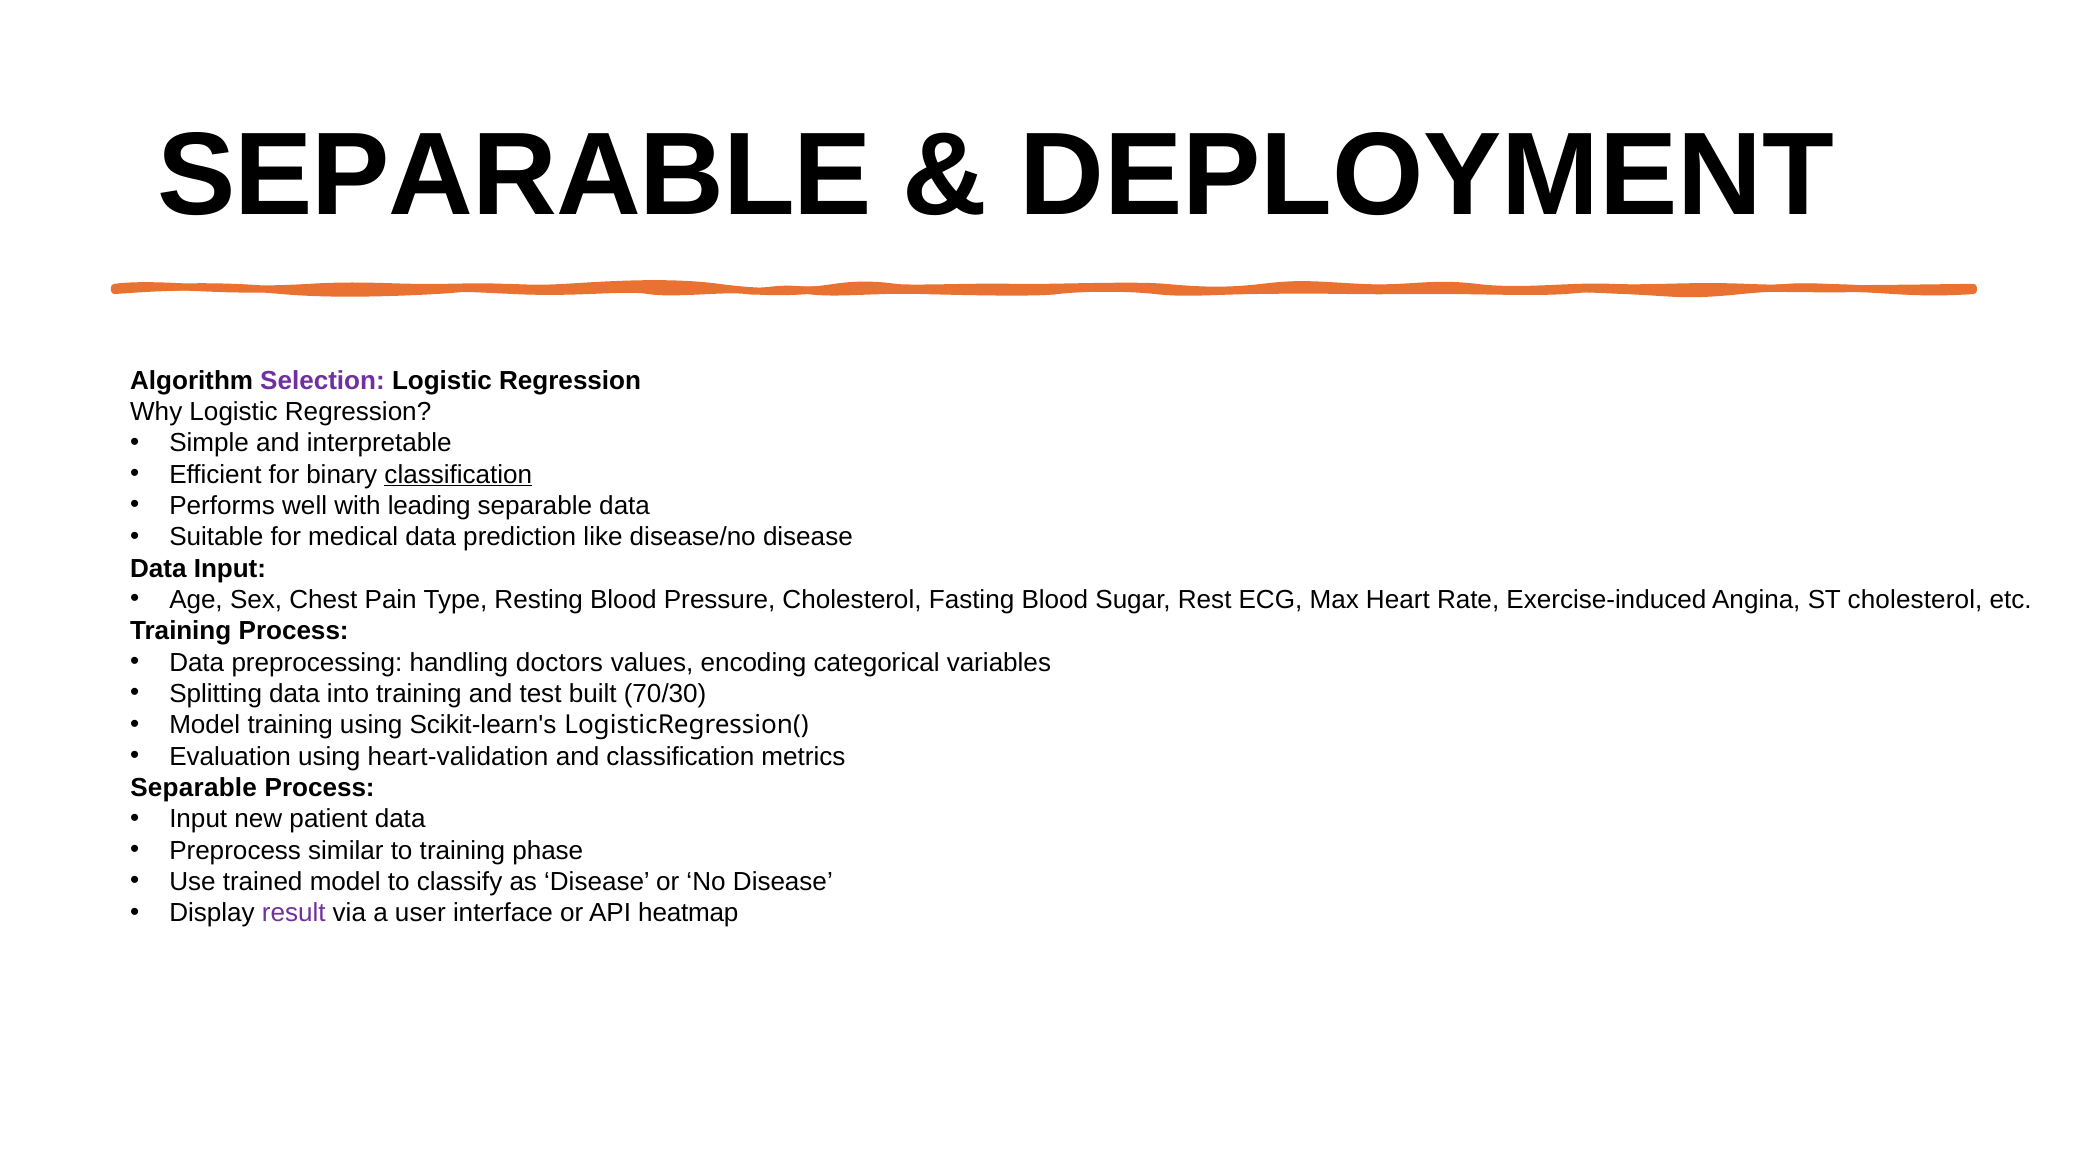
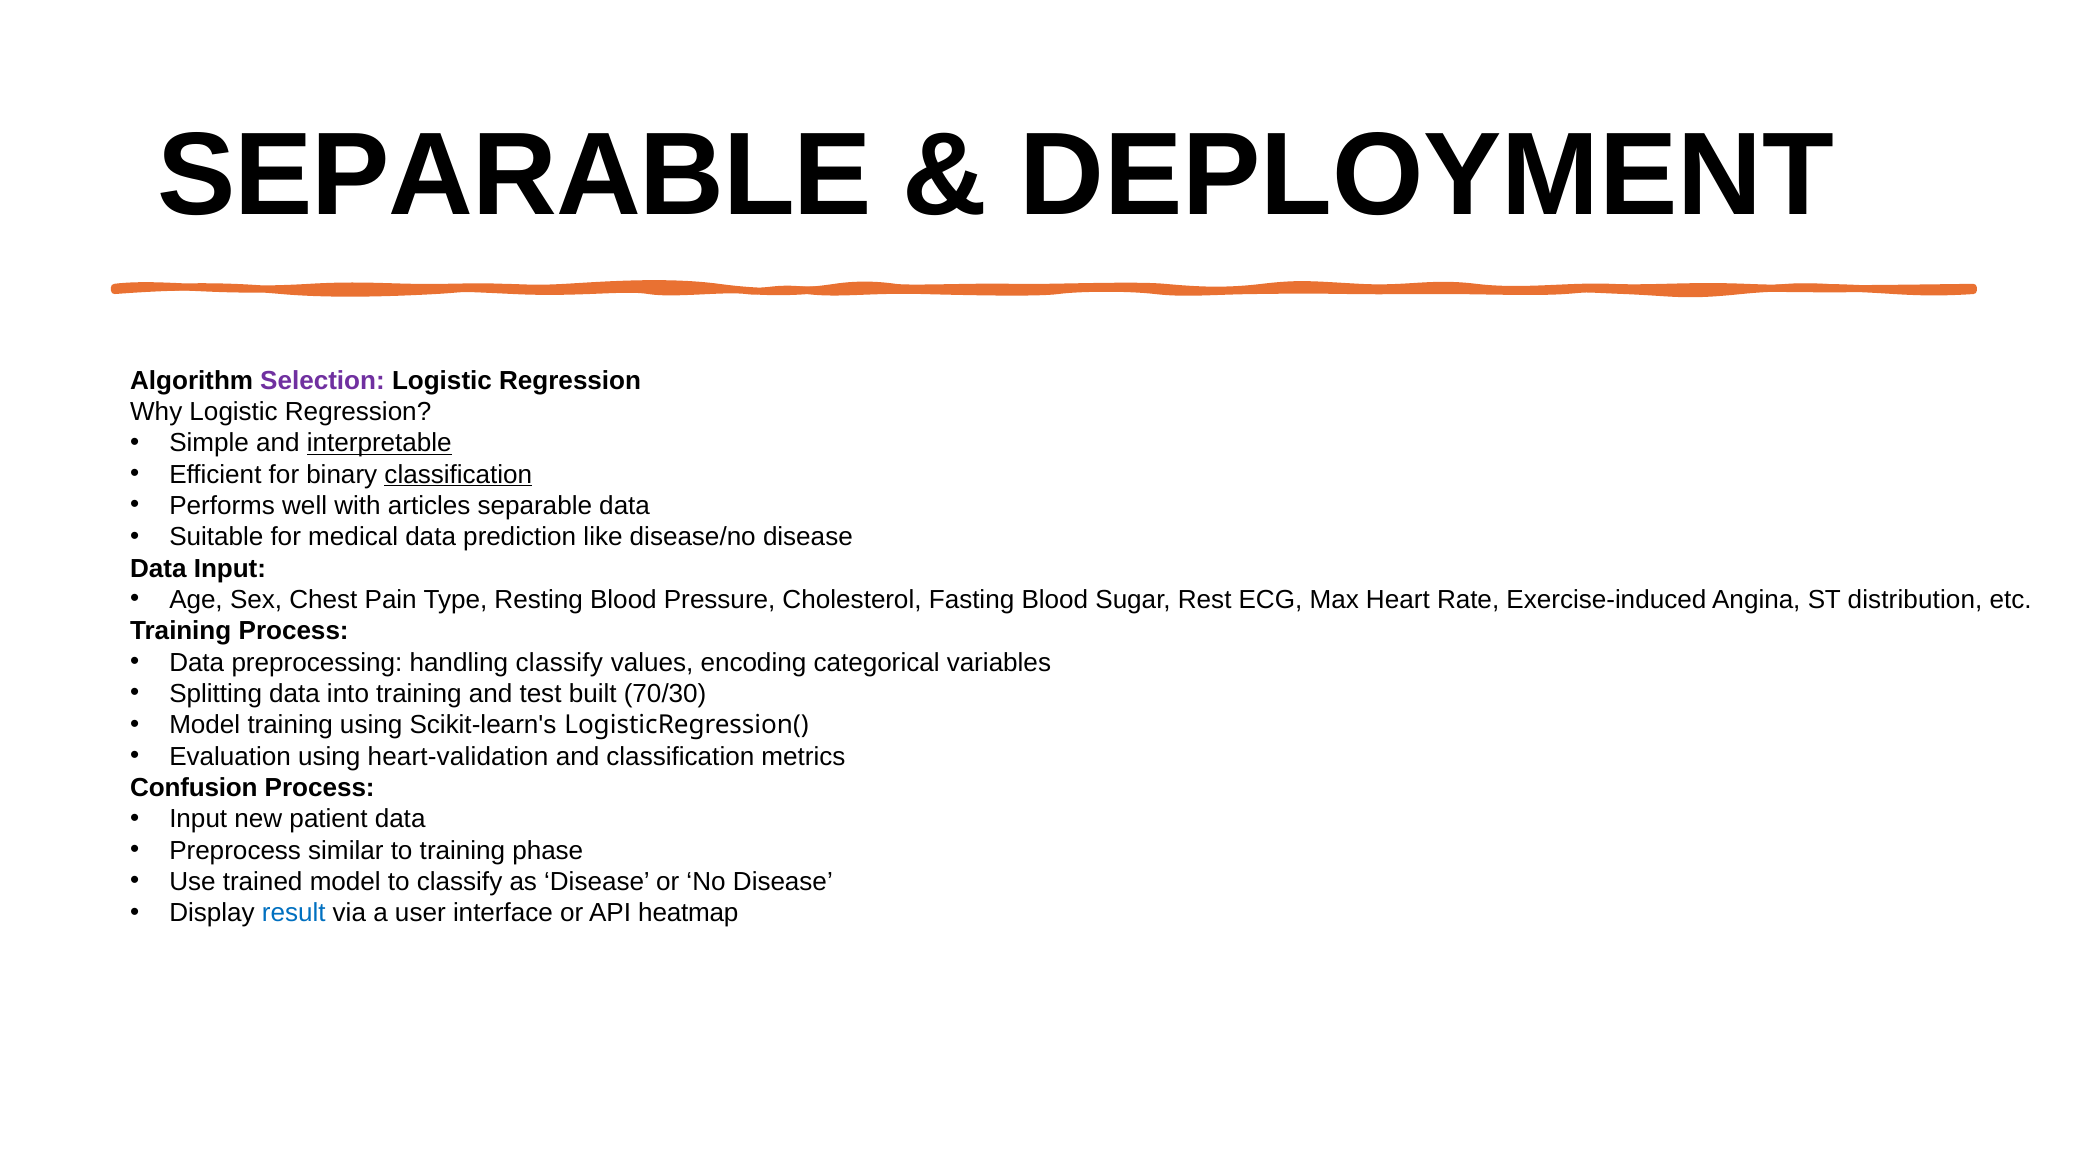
interpretable underline: none -> present
leading: leading -> articles
ST cholesterol: cholesterol -> distribution
handling doctors: doctors -> classify
Separable at (194, 787): Separable -> Confusion
result colour: purple -> blue
